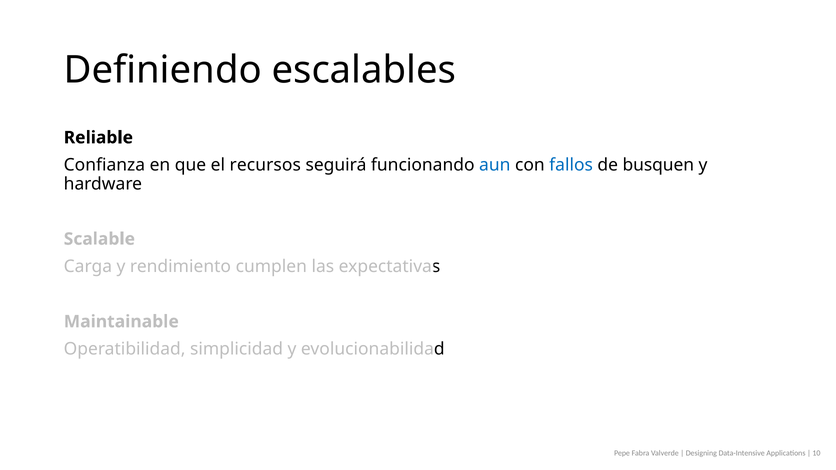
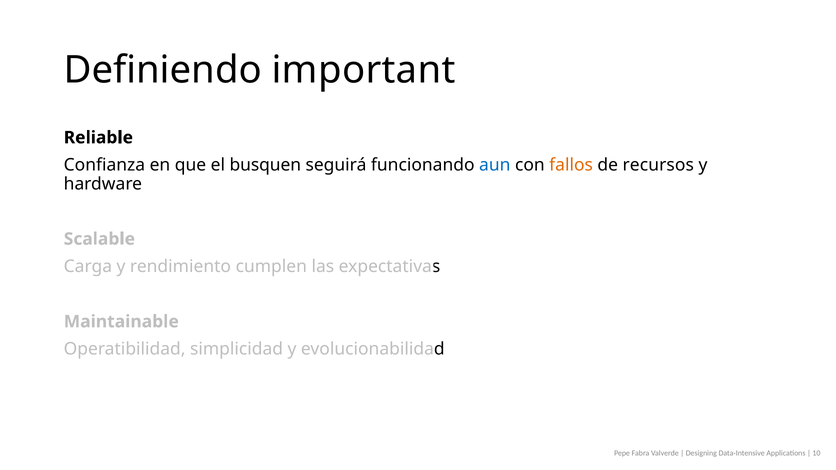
escalables: escalables -> important
recursos: recursos -> busquen
fallos colour: blue -> orange
busquen: busquen -> recursos
